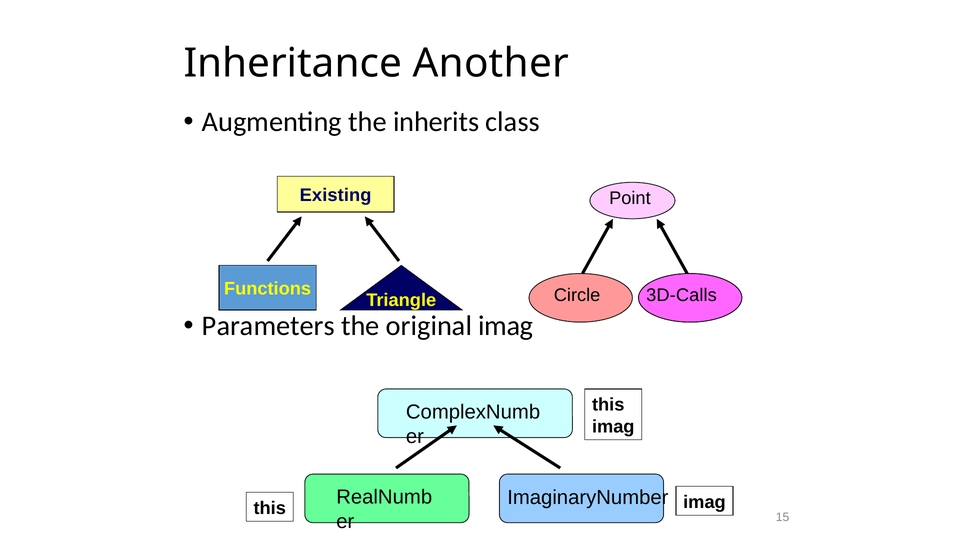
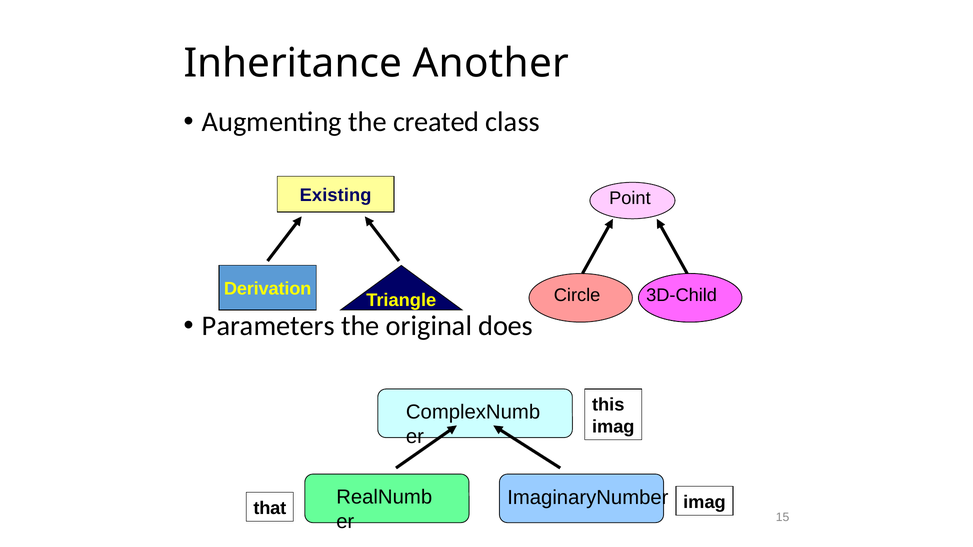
inherits: inherits -> created
Functions: Functions -> Derivation
3D-Calls: 3D-Calls -> 3D-Child
original imag: imag -> does
this at (270, 508): this -> that
